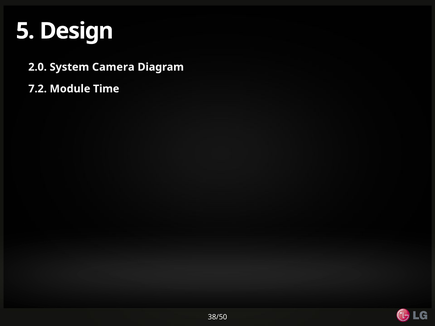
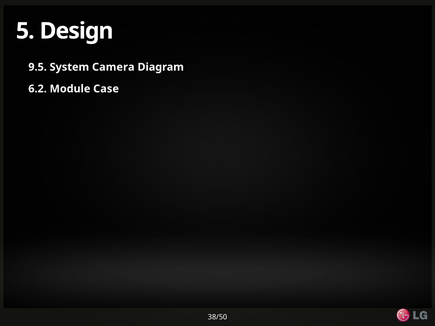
2.0: 2.0 -> 9.5
7.2: 7.2 -> 6.2
Time: Time -> Case
